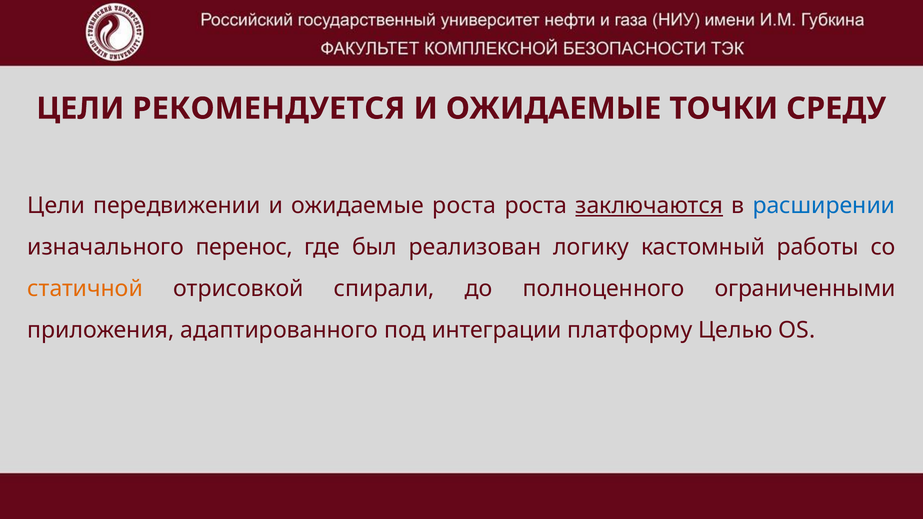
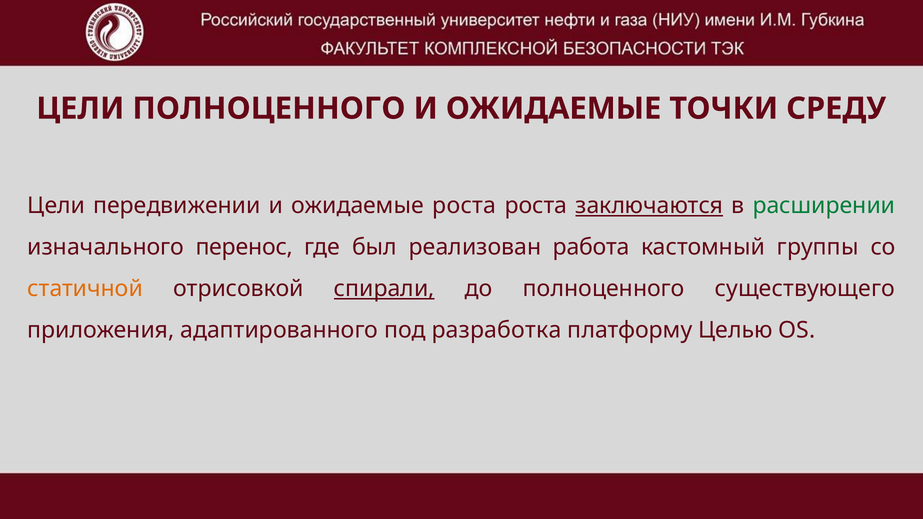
ЦЕЛИ РЕКОМЕНДУЕТСЯ: РЕКОМЕНДУЕТСЯ -> ПОЛНОЦЕННОГО
расширении colour: blue -> green
логику: логику -> работа
работы: работы -> группы
спирали underline: none -> present
ограниченными: ограниченными -> существующего
интеграции: интеграции -> разработка
